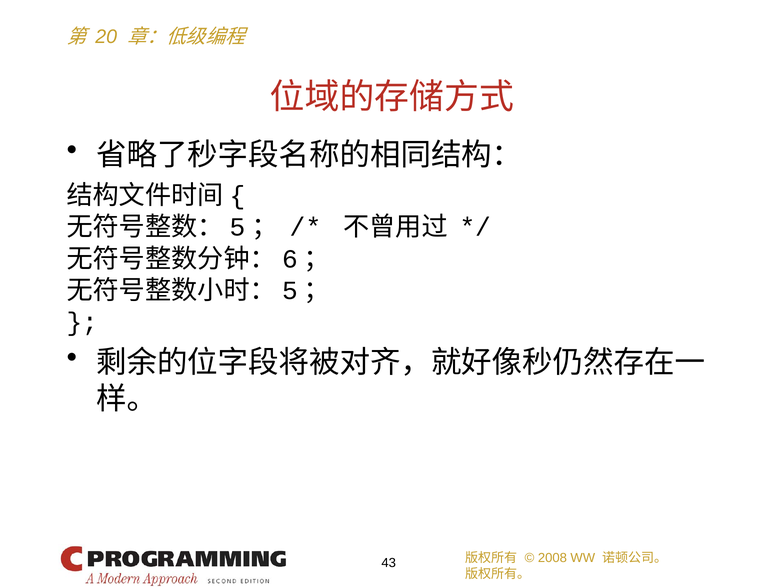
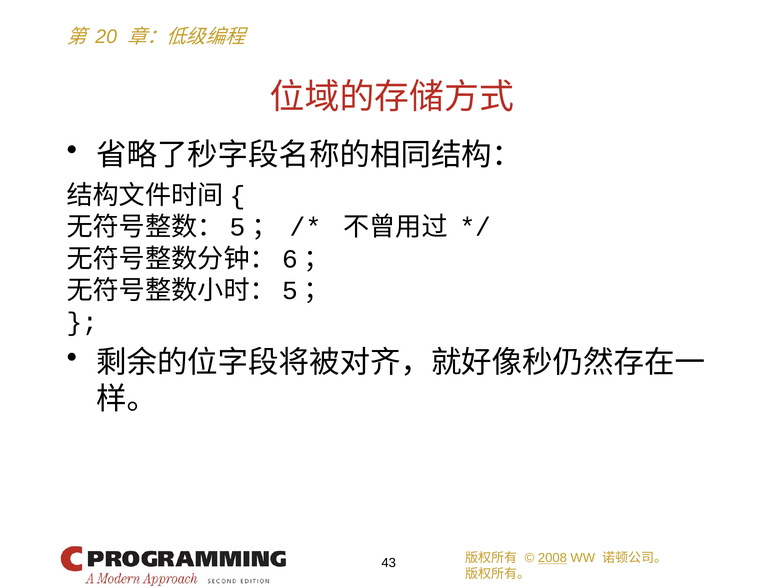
2008 underline: none -> present
